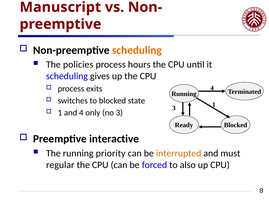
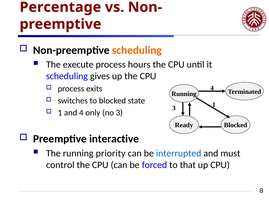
Manuscript: Manuscript -> Percentage
policies: policies -> execute
interrupted colour: orange -> blue
regular: regular -> control
also: also -> that
